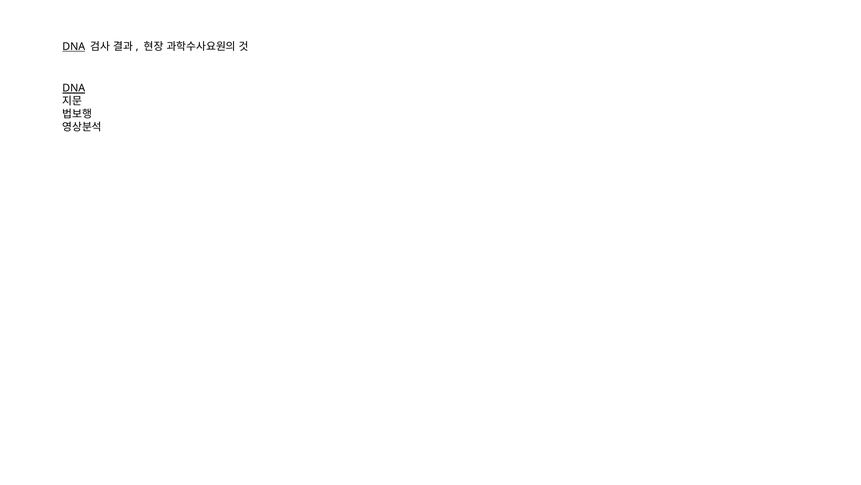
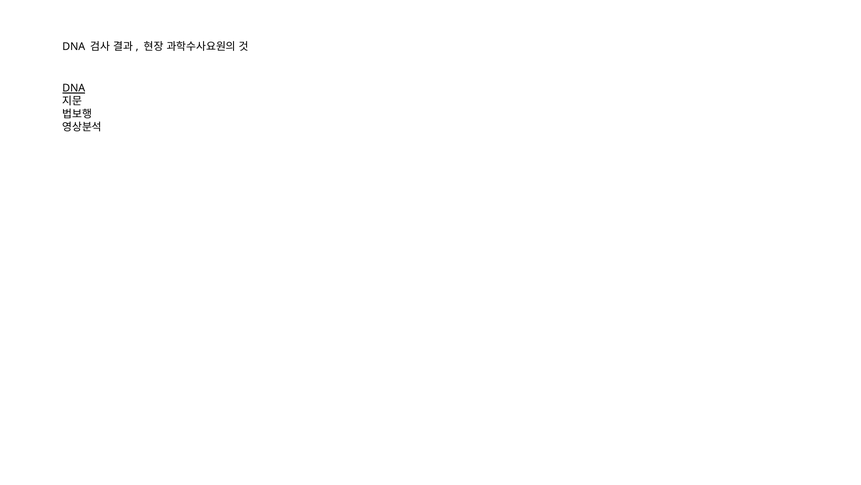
DNA at (74, 47) underline: present -> none
